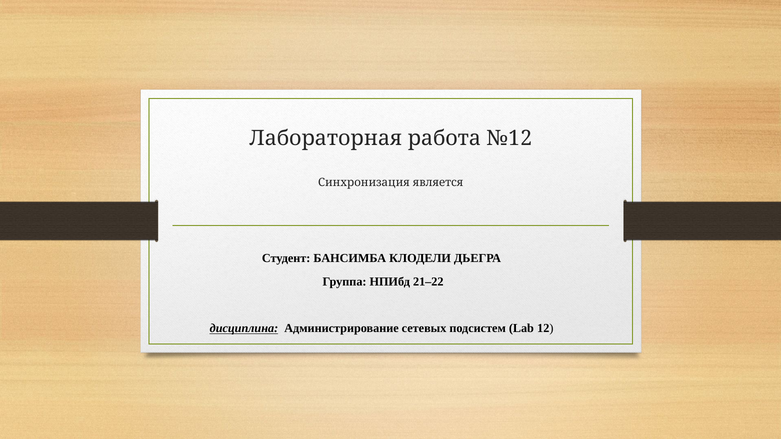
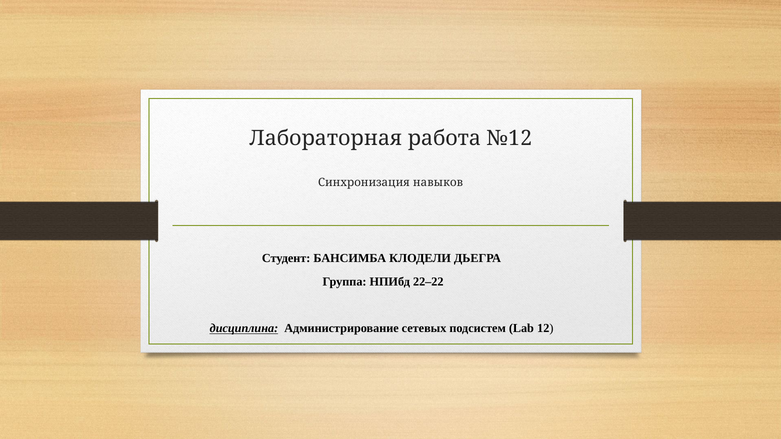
является: является -> навыков
21–22: 21–22 -> 22–22
